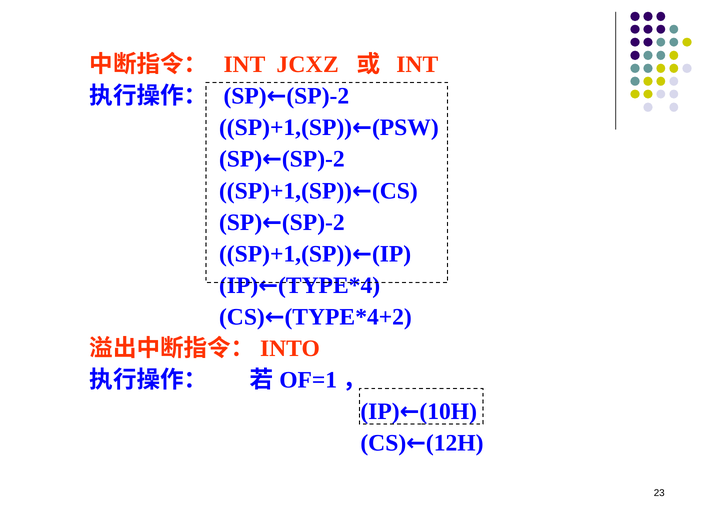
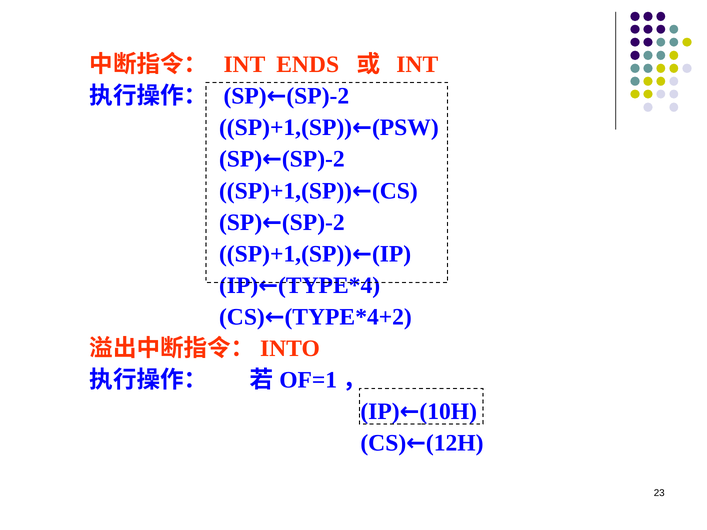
JCXZ: JCXZ -> ENDS
